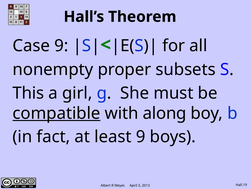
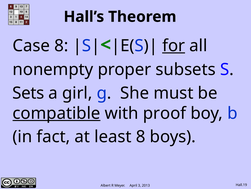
Case 9: 9 -> 8
for underline: none -> present
This: This -> Sets
along: along -> proof
least 9: 9 -> 8
